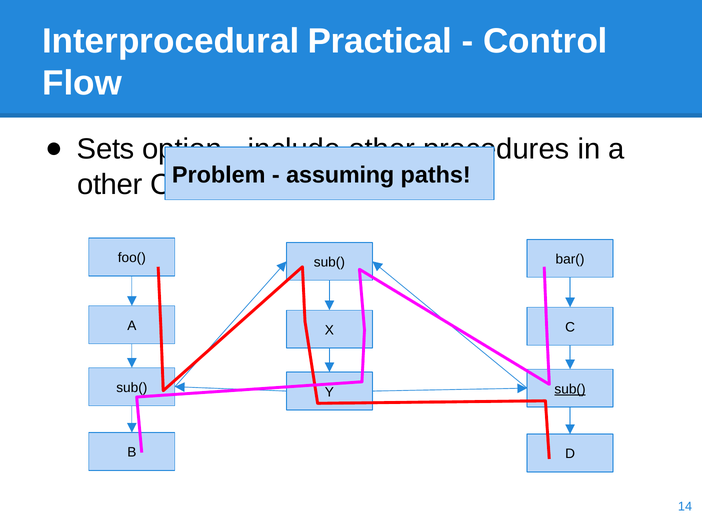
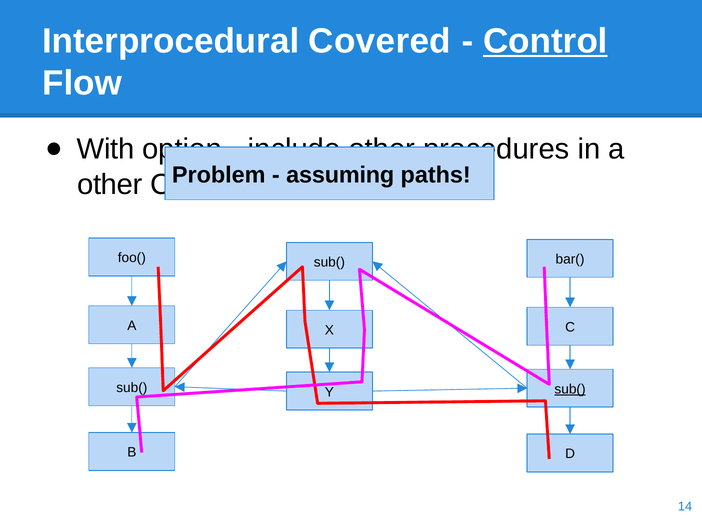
Practical: Practical -> Covered
Control underline: none -> present
Sets: Sets -> With
